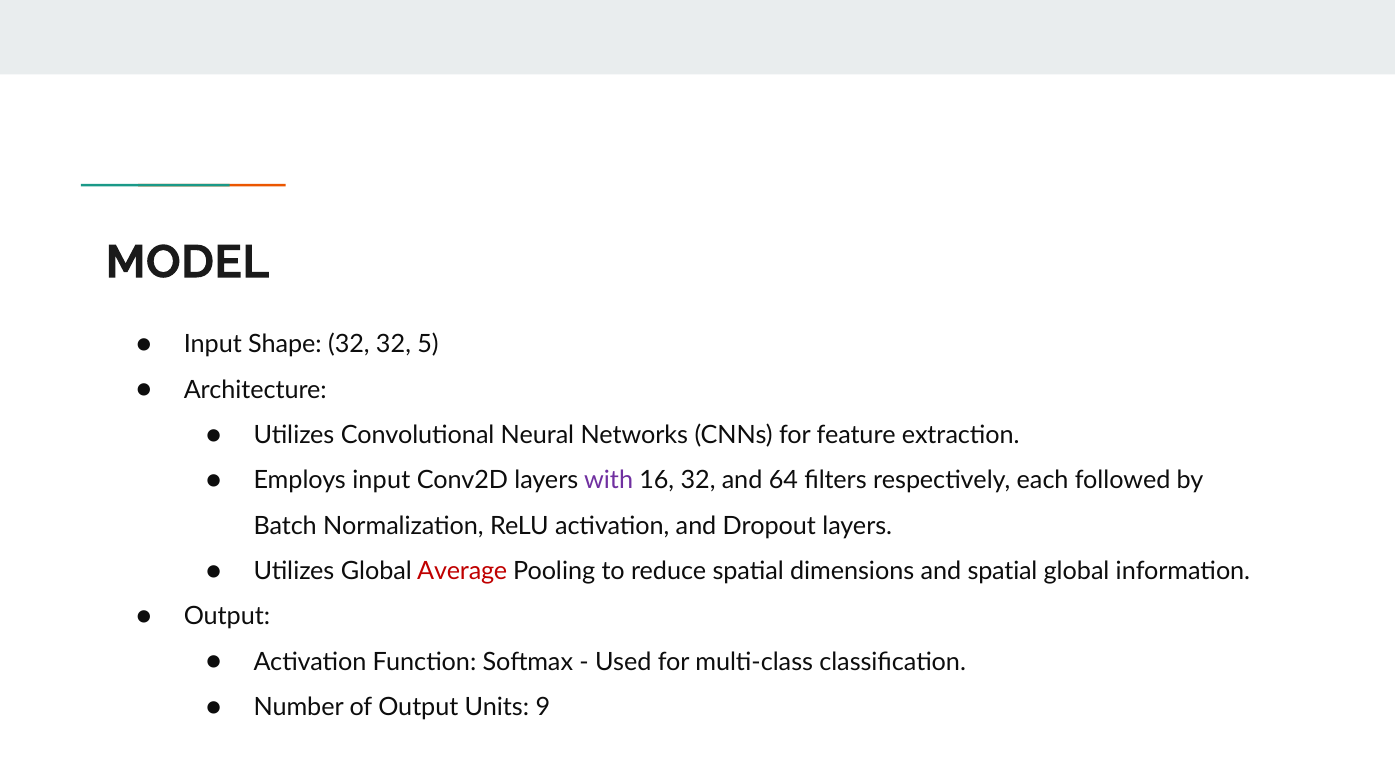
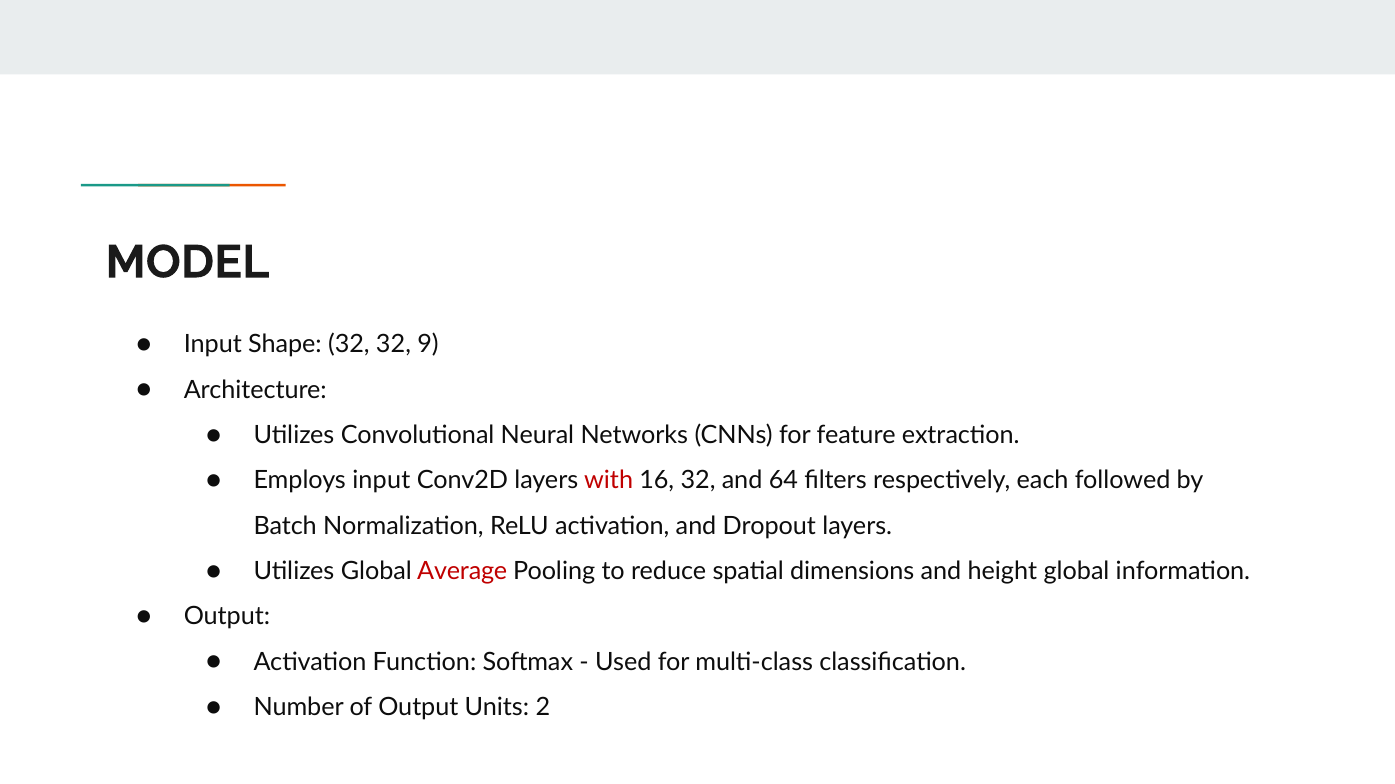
5: 5 -> 9
with colour: purple -> red
and spatial: spatial -> height
9: 9 -> 2
